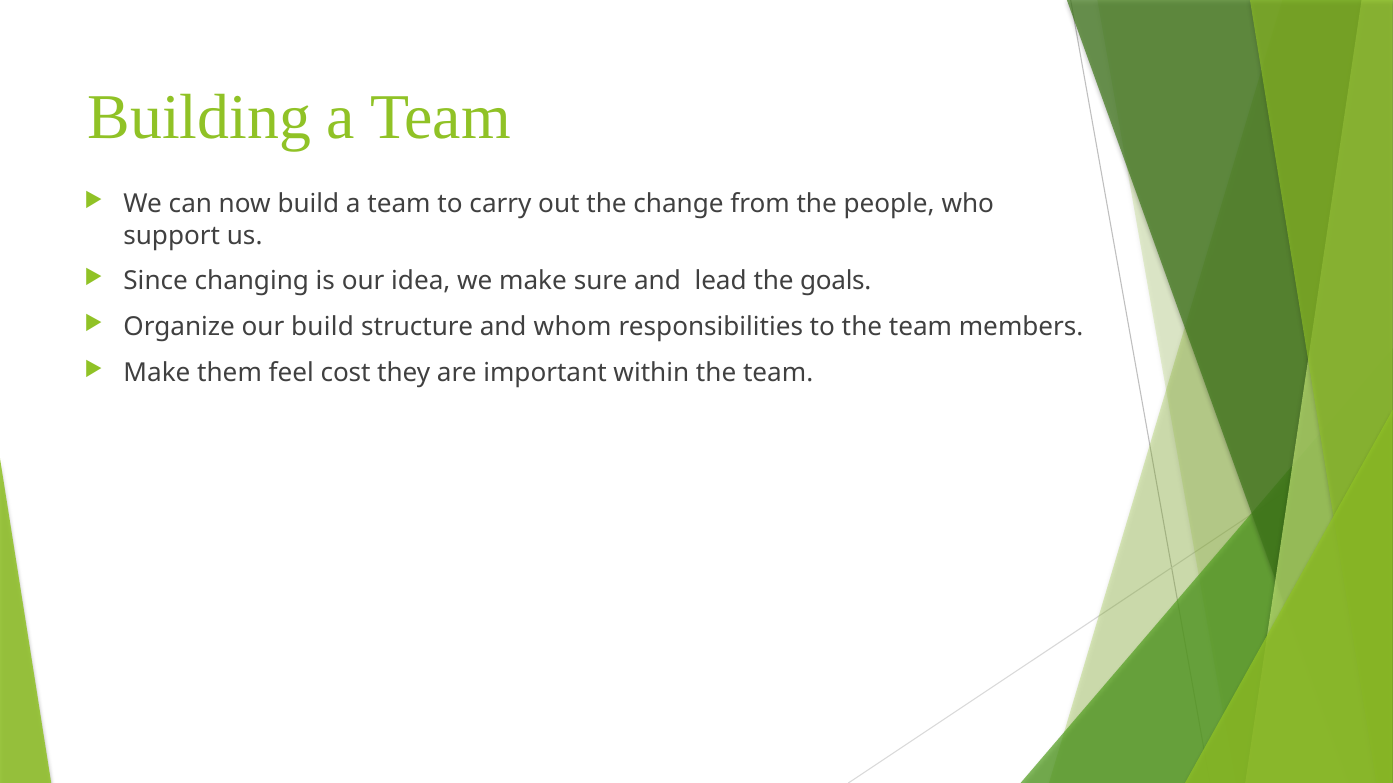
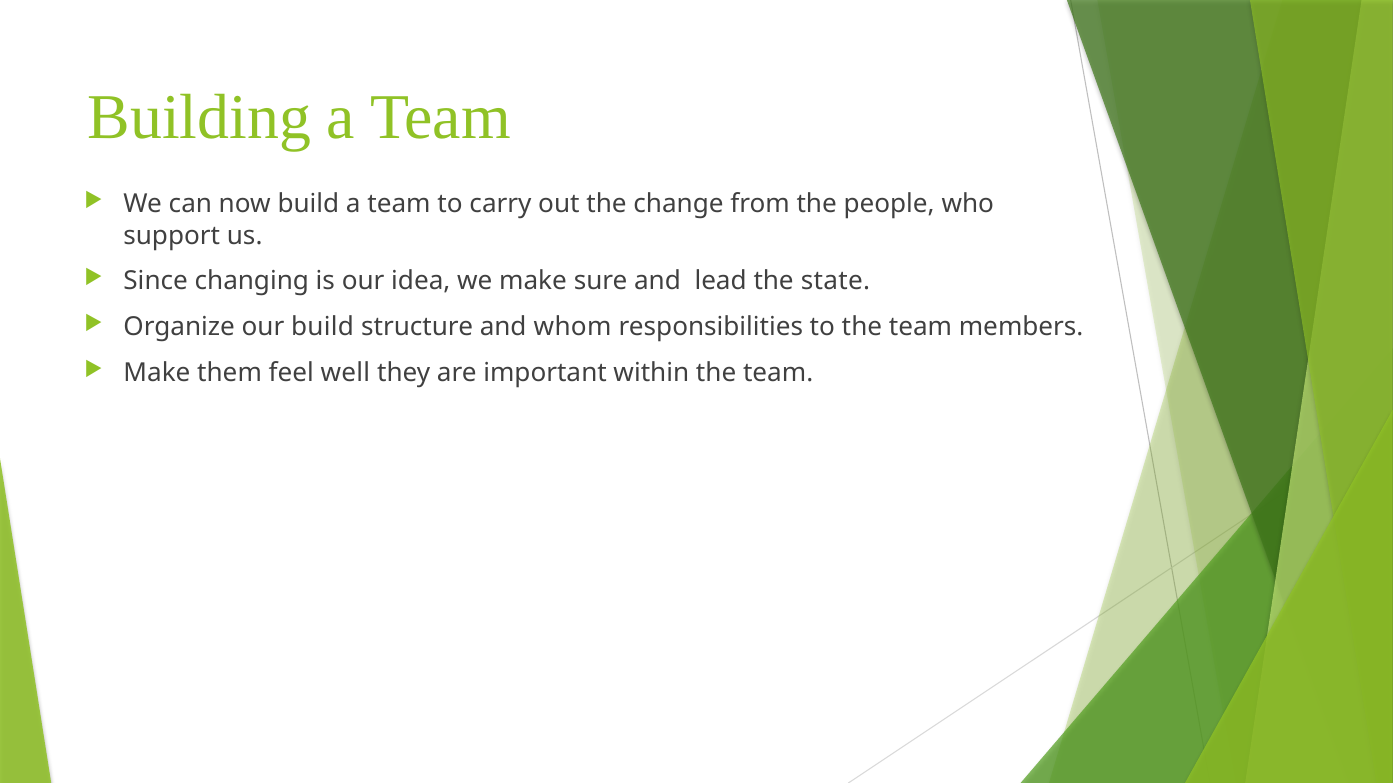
goals: goals -> state
cost: cost -> well
